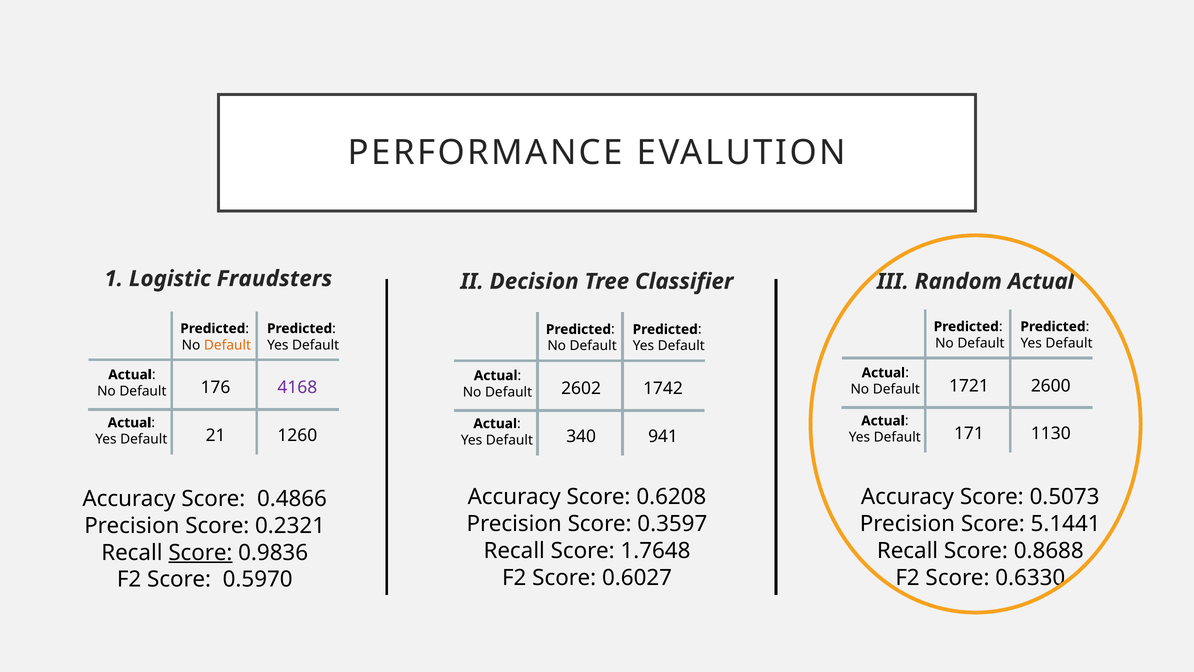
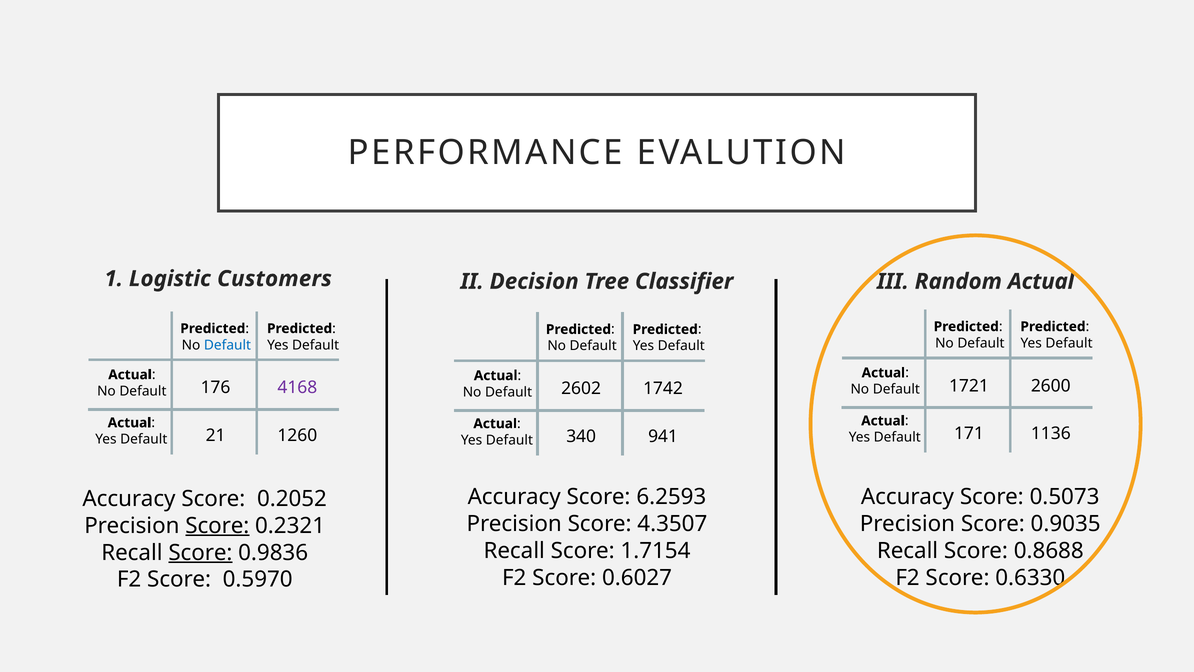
Fraudsters: Fraudsters -> Customers
Default at (228, 345) colour: orange -> blue
1130: 1130 -> 1136
0.6208: 0.6208 -> 6.2593
0.4866: 0.4866 -> 0.2052
0.3597: 0.3597 -> 4.3507
5.1441: 5.1441 -> 0.9035
Score at (217, 525) underline: none -> present
1.7648: 1.7648 -> 1.7154
